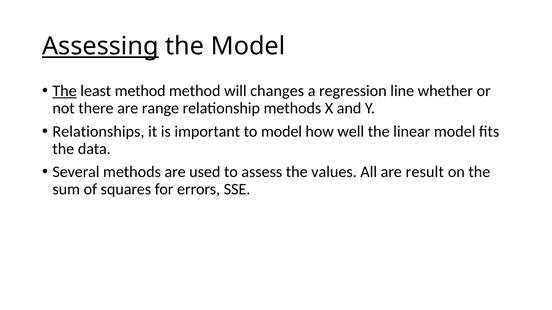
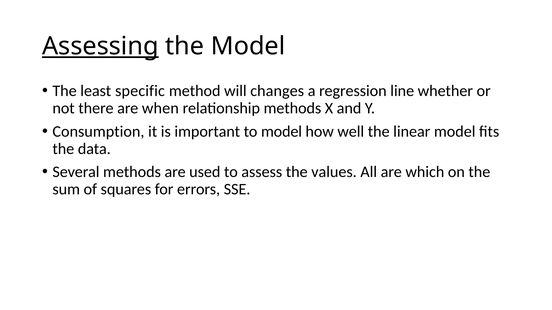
The at (65, 91) underline: present -> none
least method: method -> specific
range: range -> when
Relationships: Relationships -> Consumption
result: result -> which
